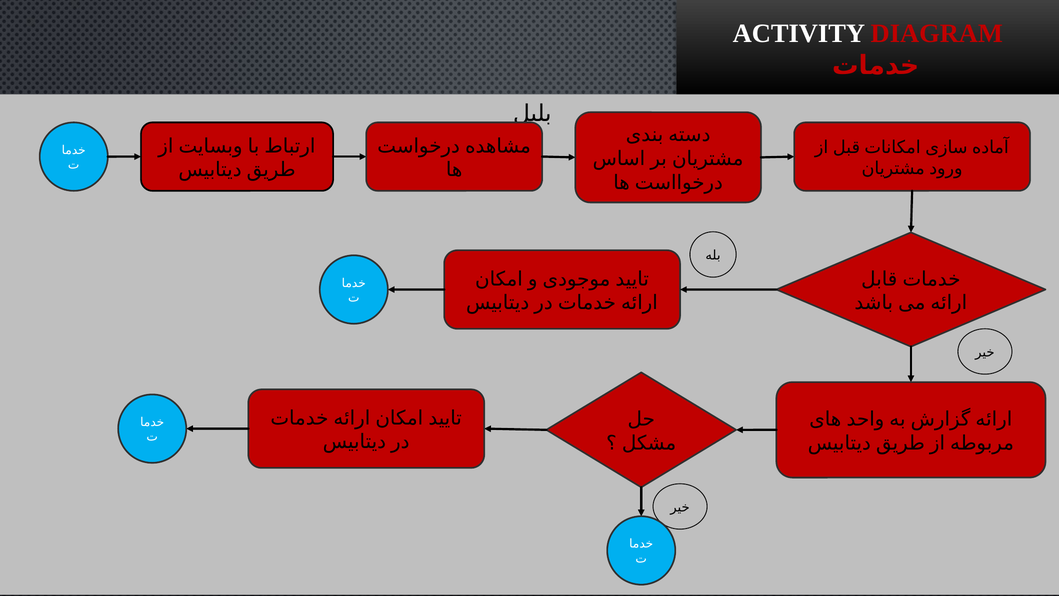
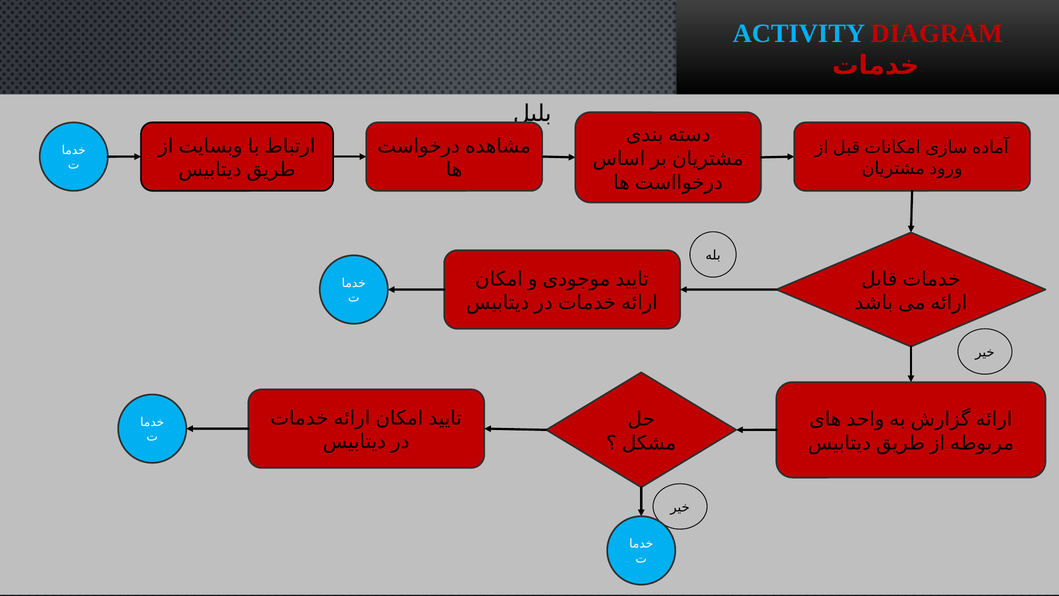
ACTIVITY colour: white -> light blue
